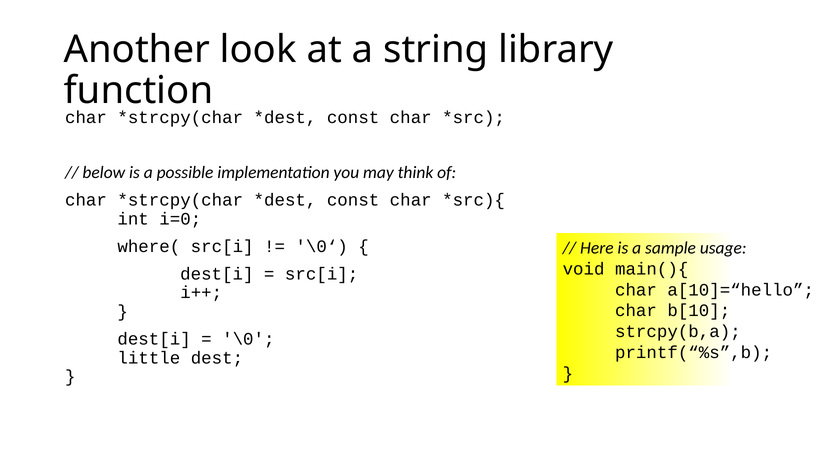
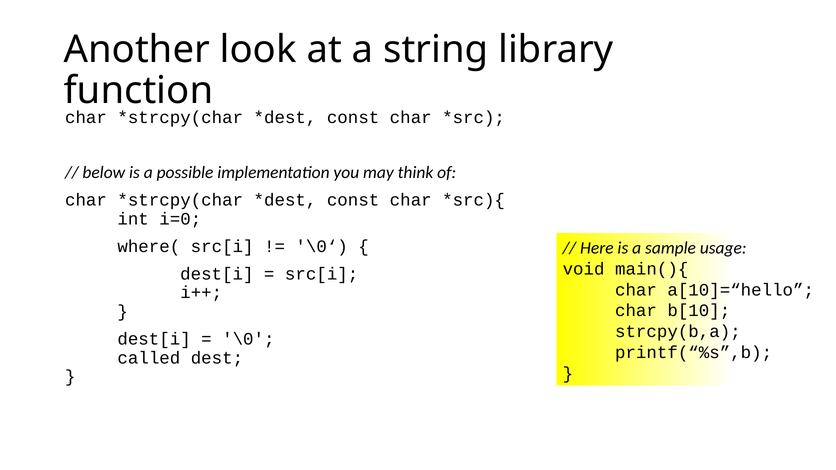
little: little -> called
